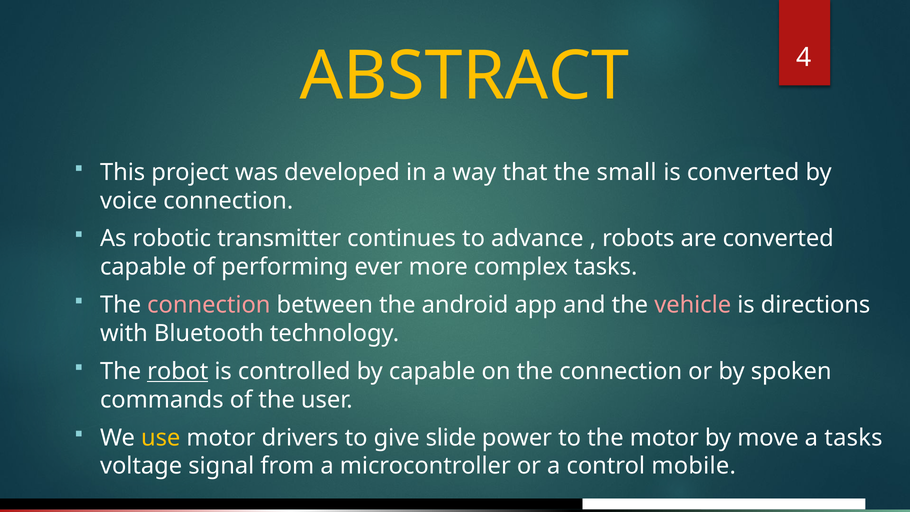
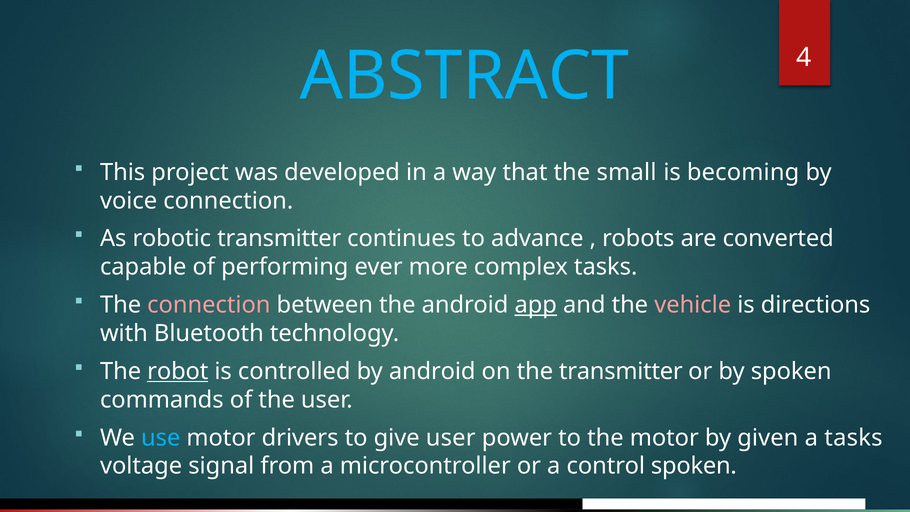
ABSTRACT colour: yellow -> light blue
is converted: converted -> becoming
app underline: none -> present
by capable: capable -> android
on the connection: connection -> transmitter
use colour: yellow -> light blue
give slide: slide -> user
move: move -> given
control mobile: mobile -> spoken
